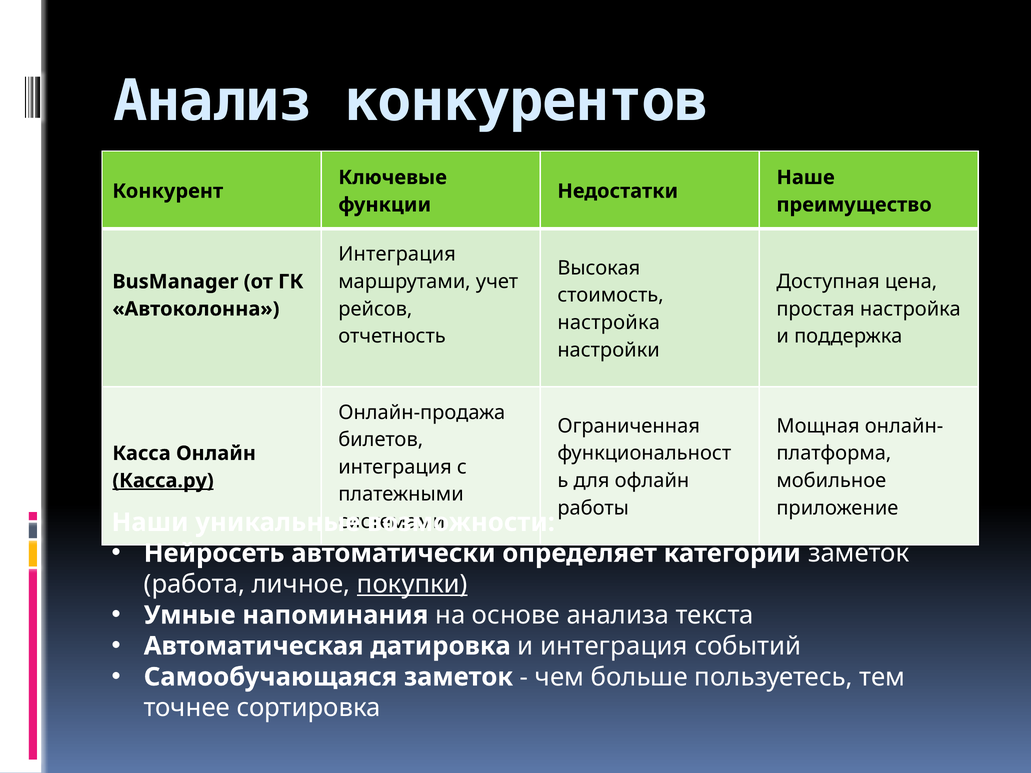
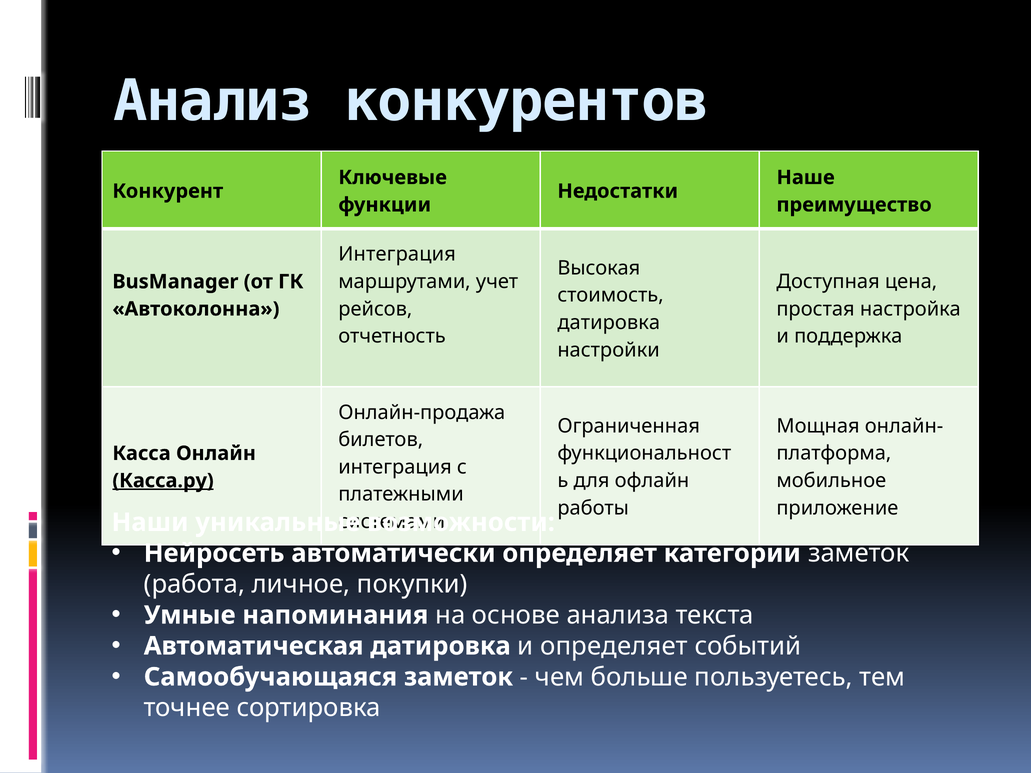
настройка at (609, 323): настройка -> датировка
покупки underline: present -> none
и интеграция: интеграция -> определяет
